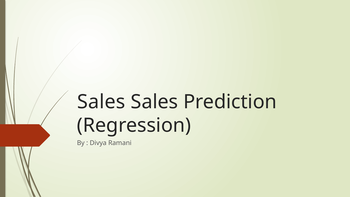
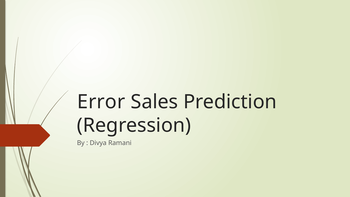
Sales at (101, 102): Sales -> Error
